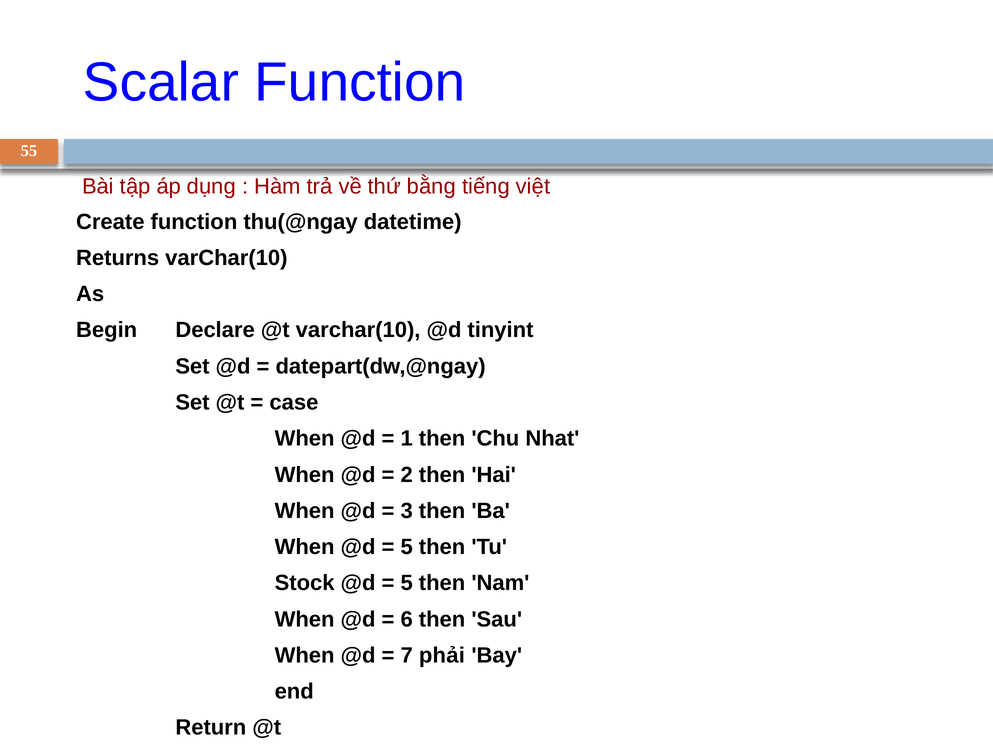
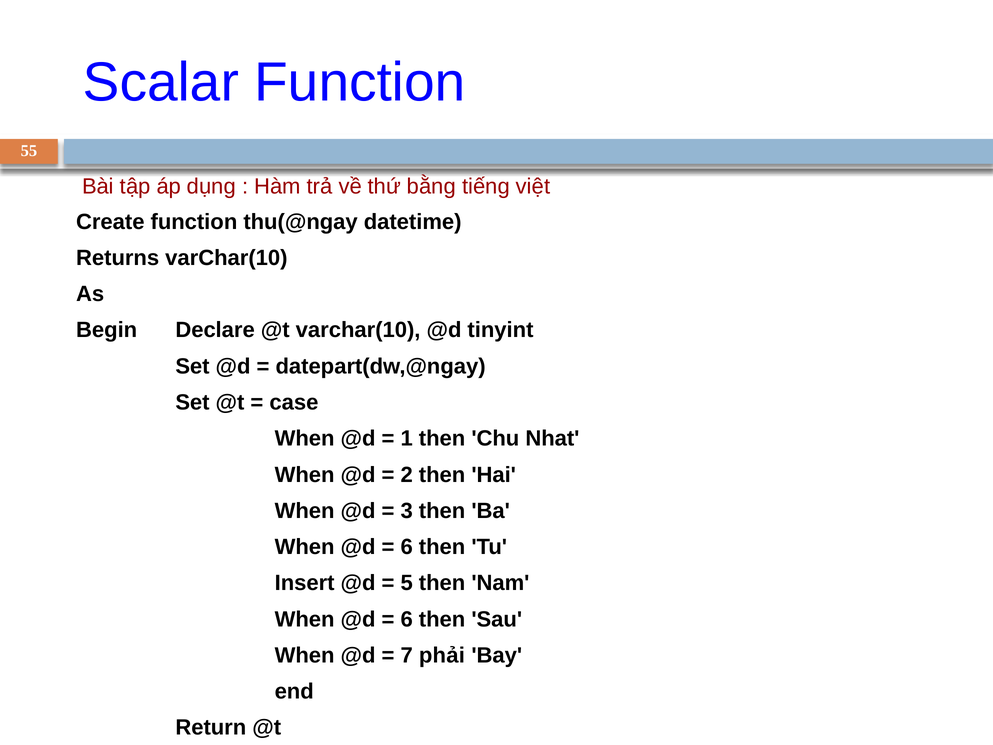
5 at (407, 547): 5 -> 6
Stock: Stock -> Insert
